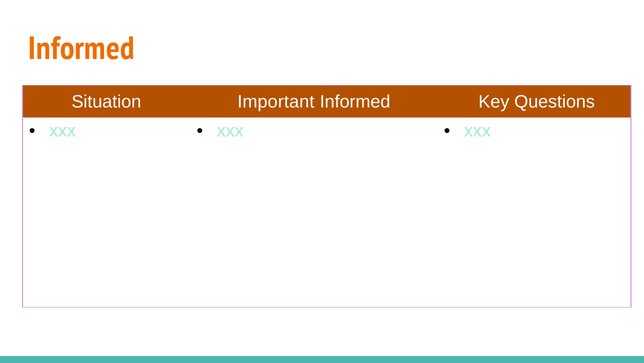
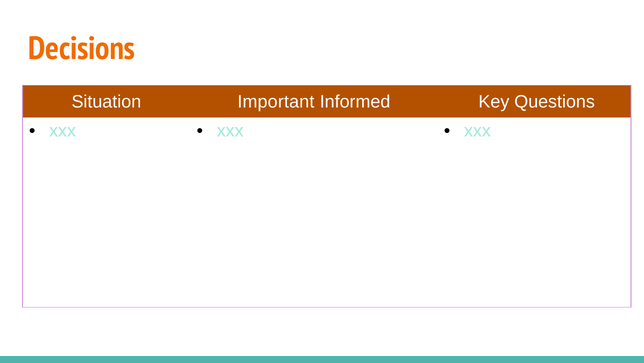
Informed at (81, 49): Informed -> Decisions
